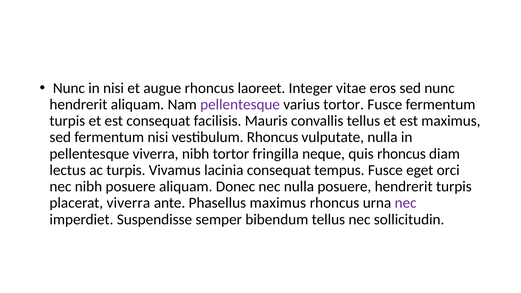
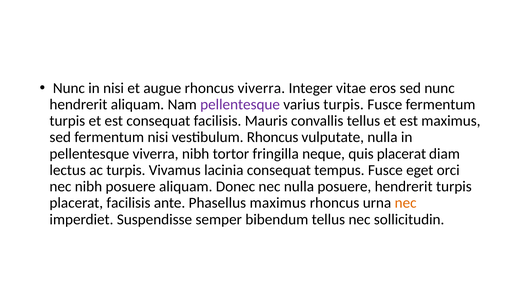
rhoncus laoreet: laoreet -> viverra
varius tortor: tortor -> turpis
quis rhoncus: rhoncus -> placerat
placerat viverra: viverra -> facilisis
nec at (406, 203) colour: purple -> orange
